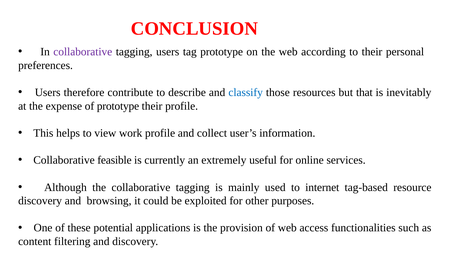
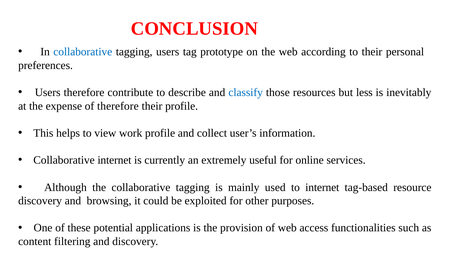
collaborative at (83, 52) colour: purple -> blue
that: that -> less
of prototype: prototype -> therefore
Collaborative feasible: feasible -> internet
